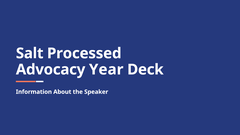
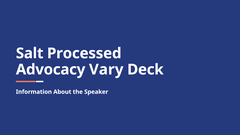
Year: Year -> Vary
